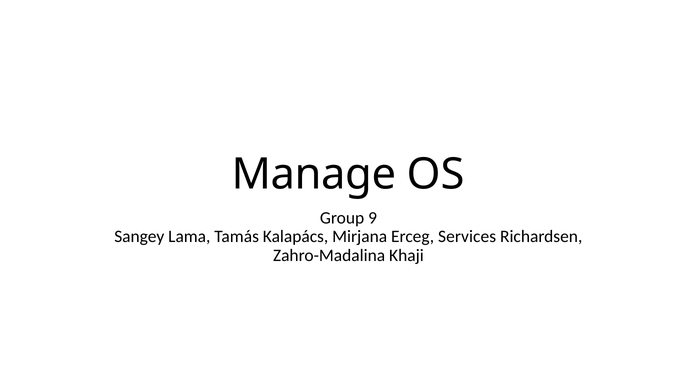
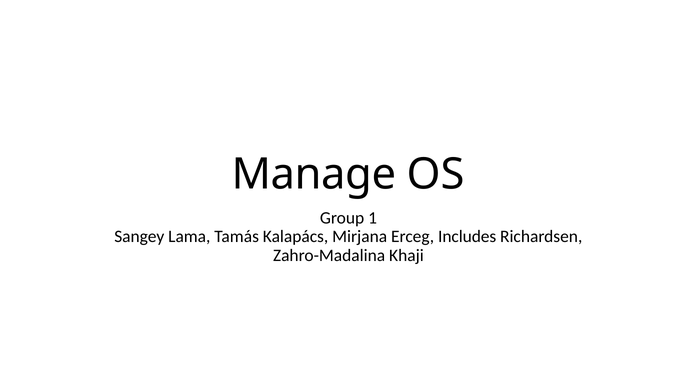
9: 9 -> 1
Services: Services -> Includes
